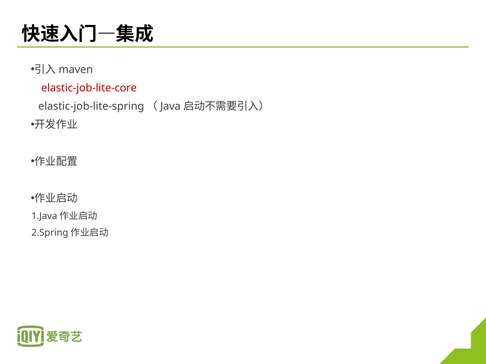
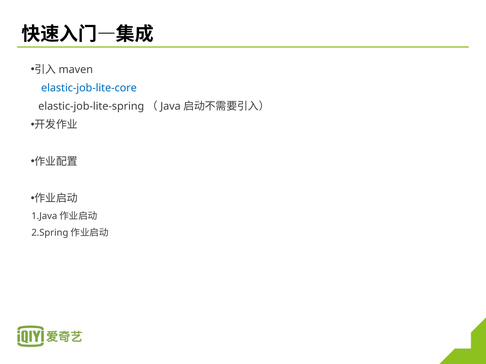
elastic-job-lite-core colour: red -> blue
